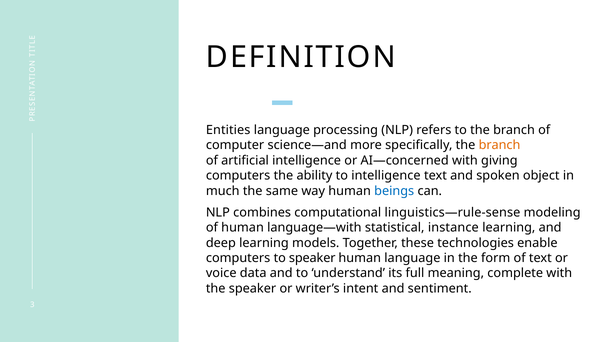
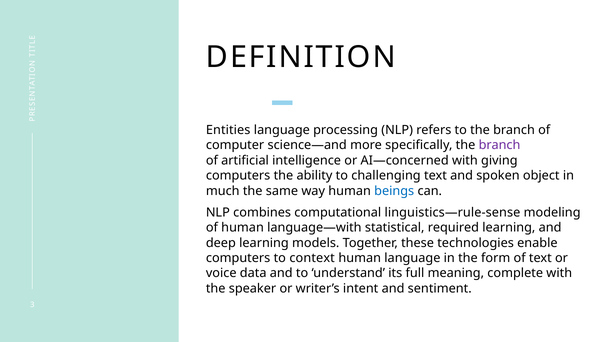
branch at (500, 146) colour: orange -> purple
to intelligence: intelligence -> challenging
instance: instance -> required
to speaker: speaker -> context
